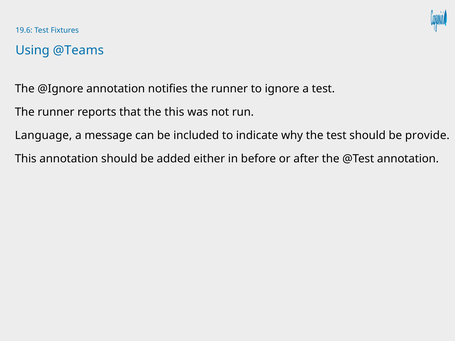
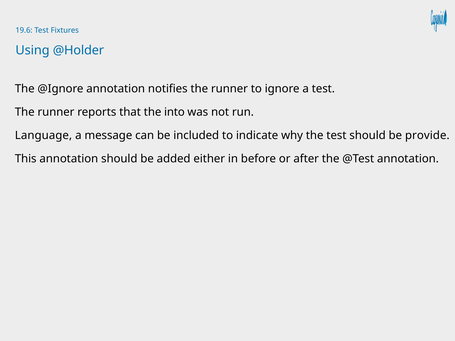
@Teams: @Teams -> @Holder
the this: this -> into
